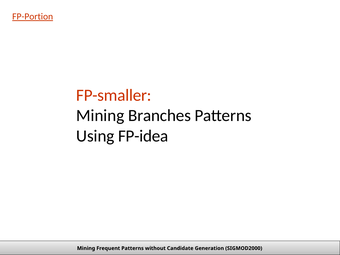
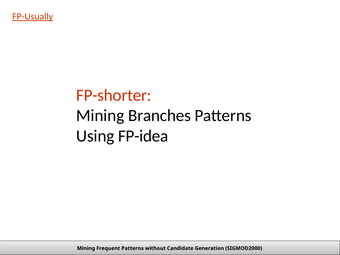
FP-Portion: FP-Portion -> FP-Usually
FP-smaller: FP-smaller -> FP-shorter
